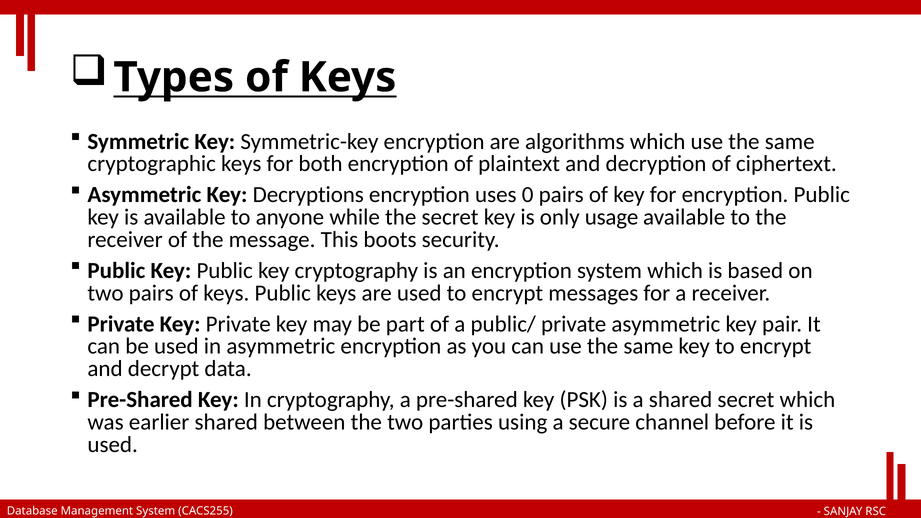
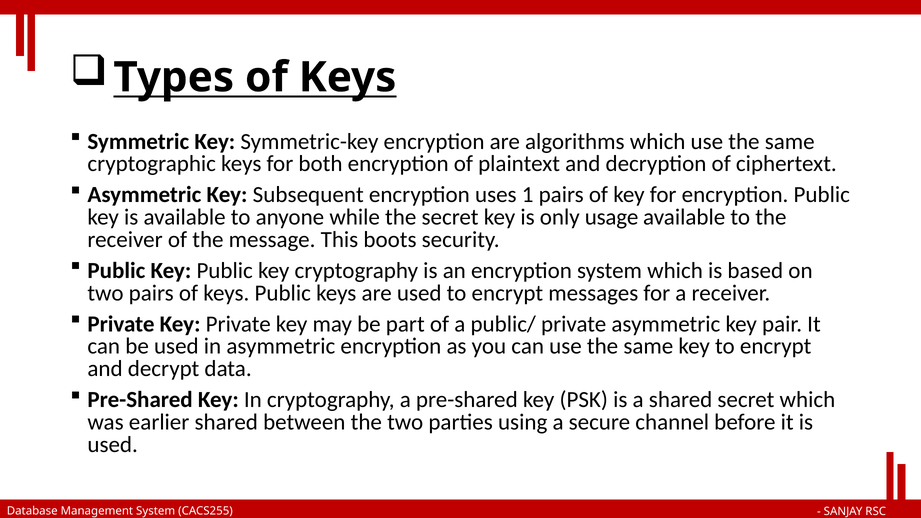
Decryptions: Decryptions -> Subsequent
0: 0 -> 1
